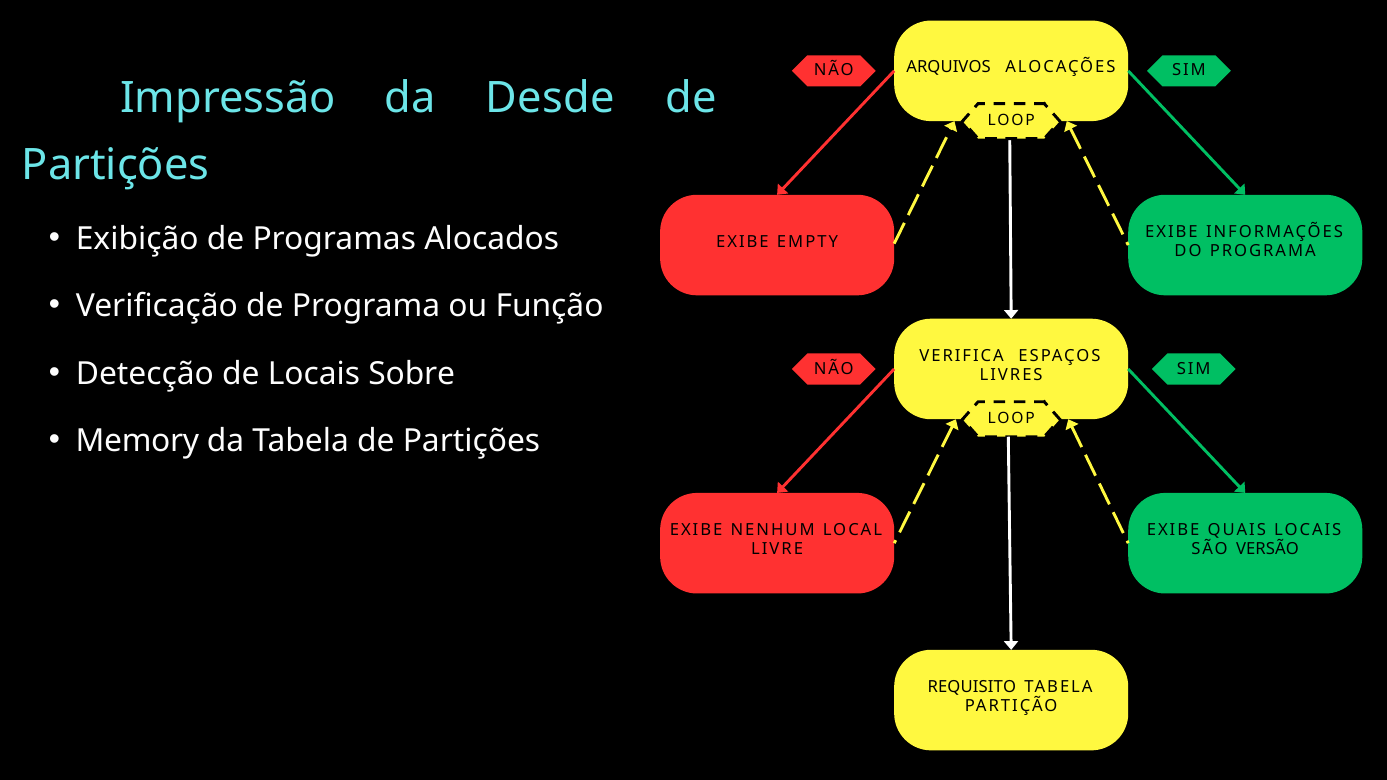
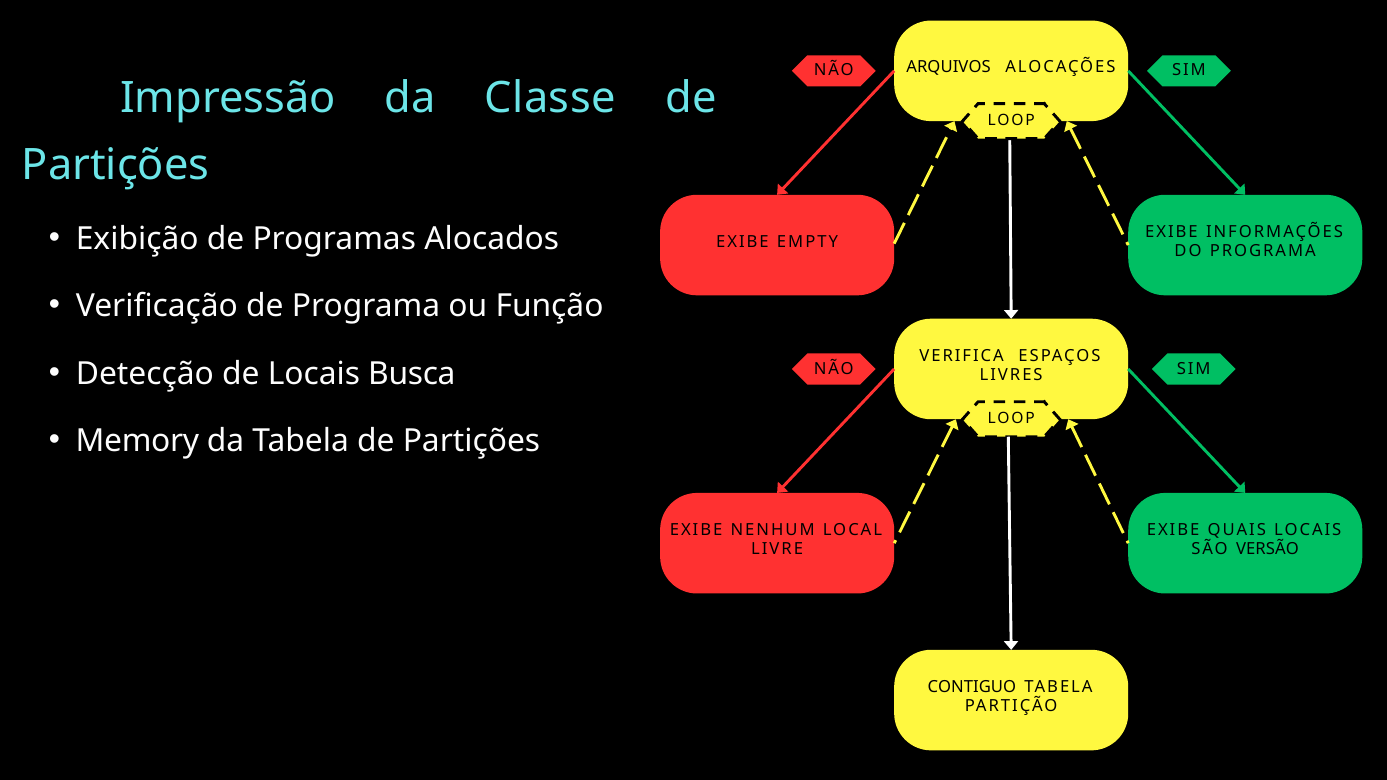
Desde: Desde -> Classe
Sobre: Sobre -> Busca
REQUISITO: REQUISITO -> CONTIGUO
